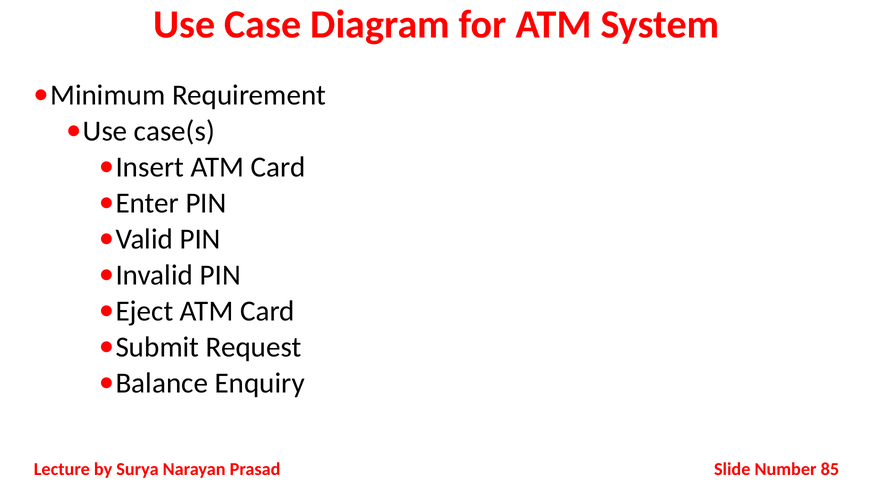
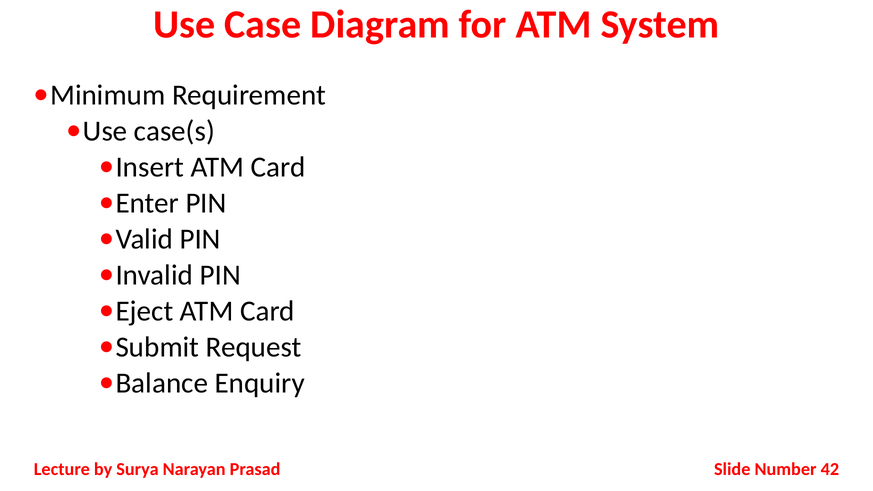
85: 85 -> 42
